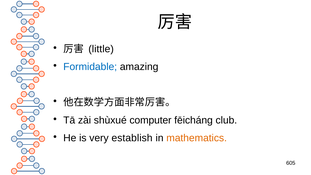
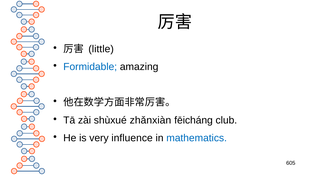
computer: computer -> zhǎnxiàn
establish: establish -> influence
mathematics colour: orange -> blue
